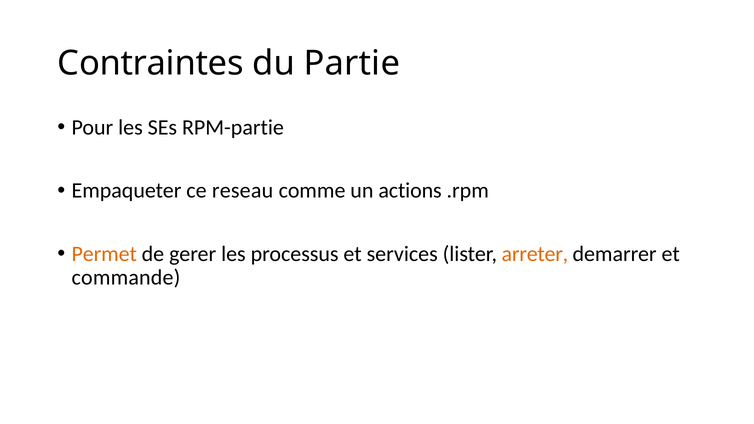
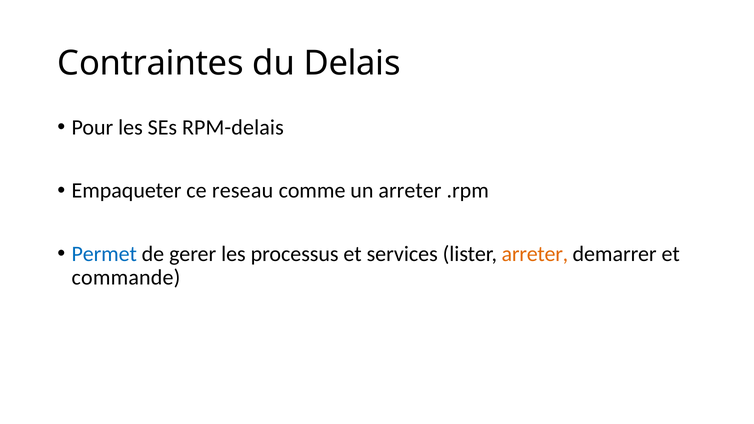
Partie: Partie -> Delais
RPM-partie: RPM-partie -> RPM-delais
un actions: actions -> arreter
Permet colour: orange -> blue
